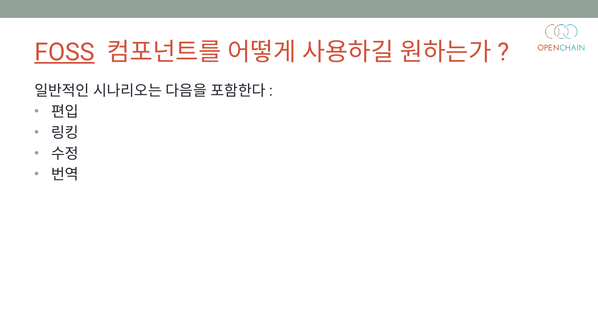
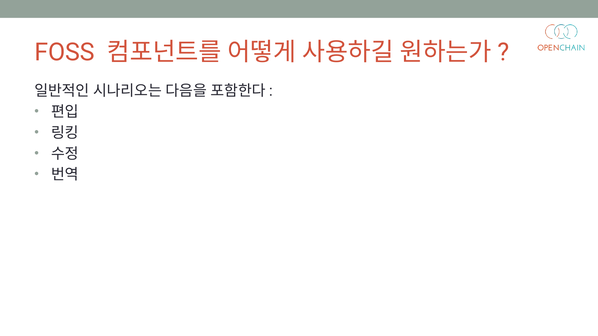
FOSS underline: present -> none
